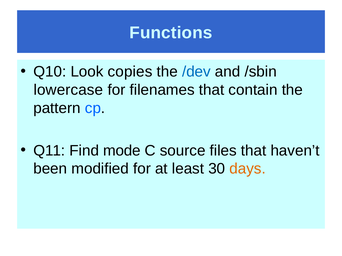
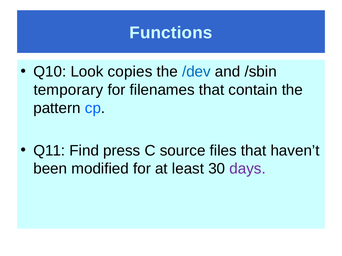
lowercase: lowercase -> temporary
mode: mode -> press
days colour: orange -> purple
